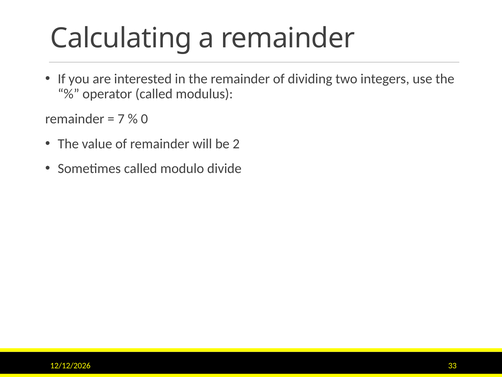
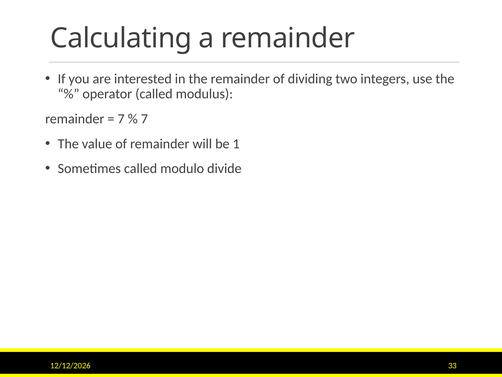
0 at (144, 119): 0 -> 7
2: 2 -> 1
